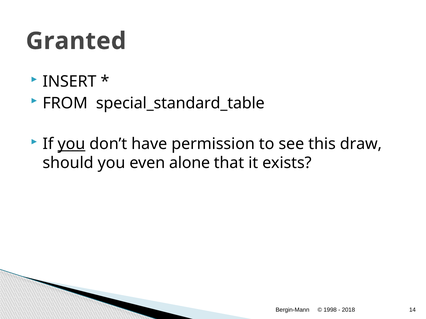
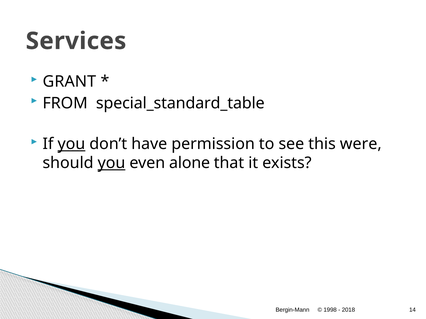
Granted: Granted -> Services
INSERT: INSERT -> GRANT
draw: draw -> were
you at (111, 163) underline: none -> present
